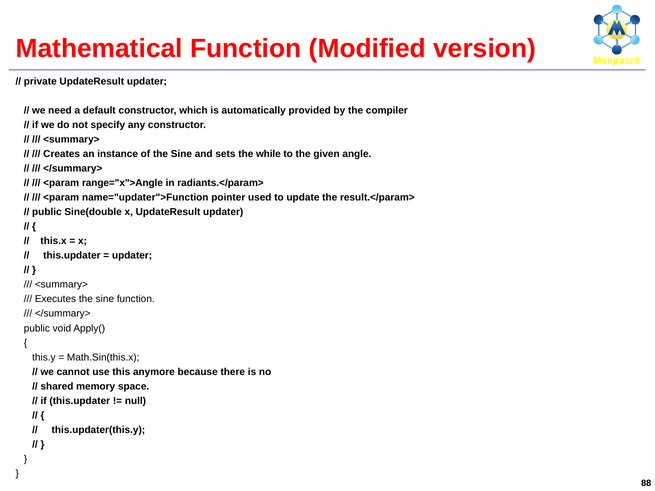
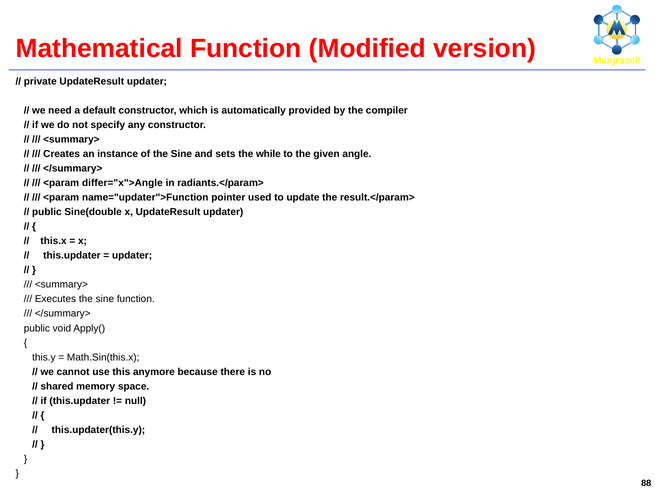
range="x">Angle: range="x">Angle -> differ="x">Angle
